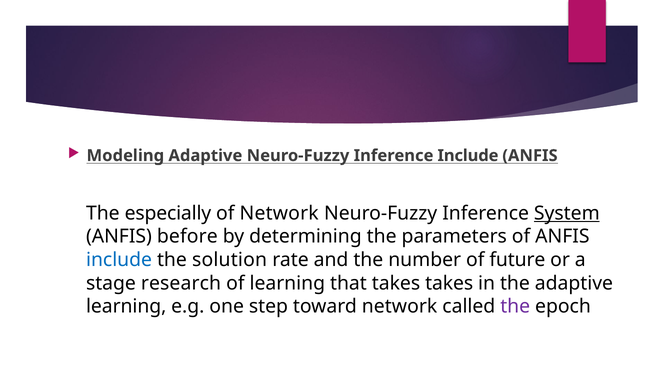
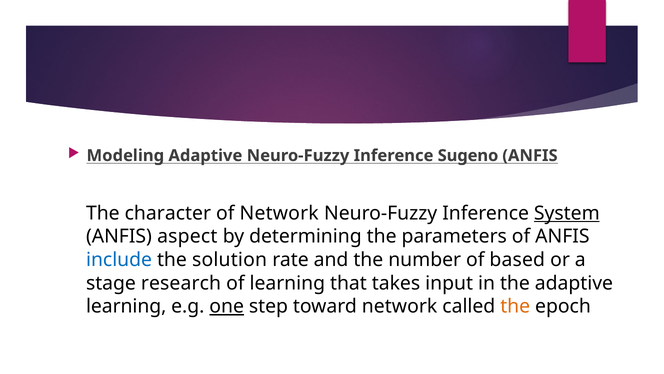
Inference Include: Include -> Sugeno
especially: especially -> character
before: before -> aspect
future: future -> based
takes takes: takes -> input
one underline: none -> present
the at (515, 306) colour: purple -> orange
